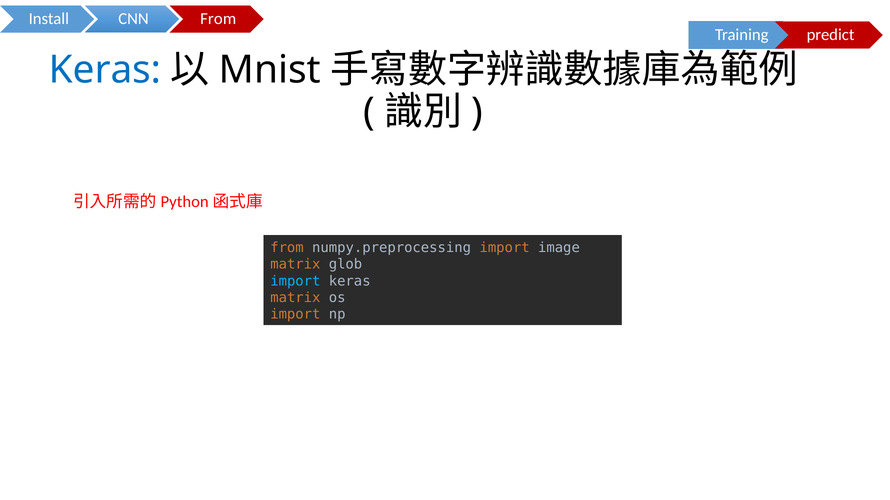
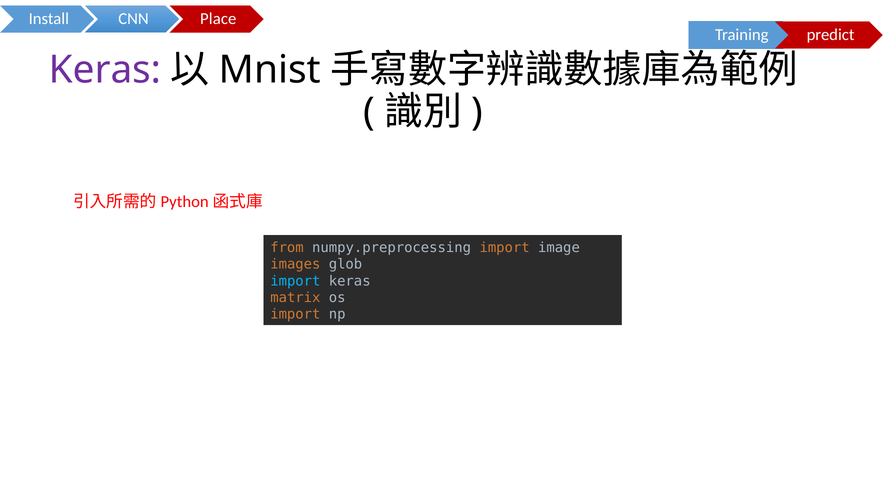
From at (218, 19): From -> Place
Keras at (105, 70) colour: blue -> purple
matrix at (295, 265): matrix -> images
